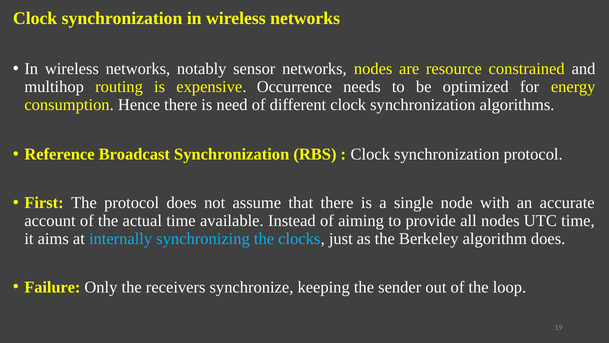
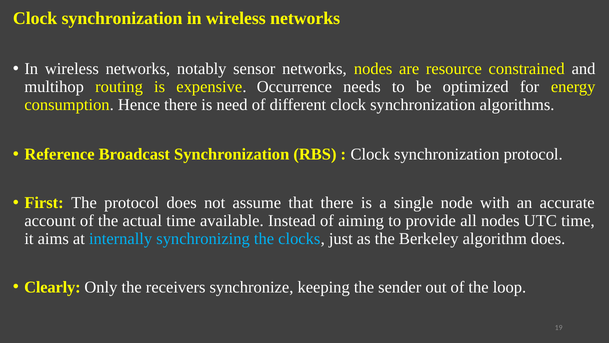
Failure: Failure -> Clearly
